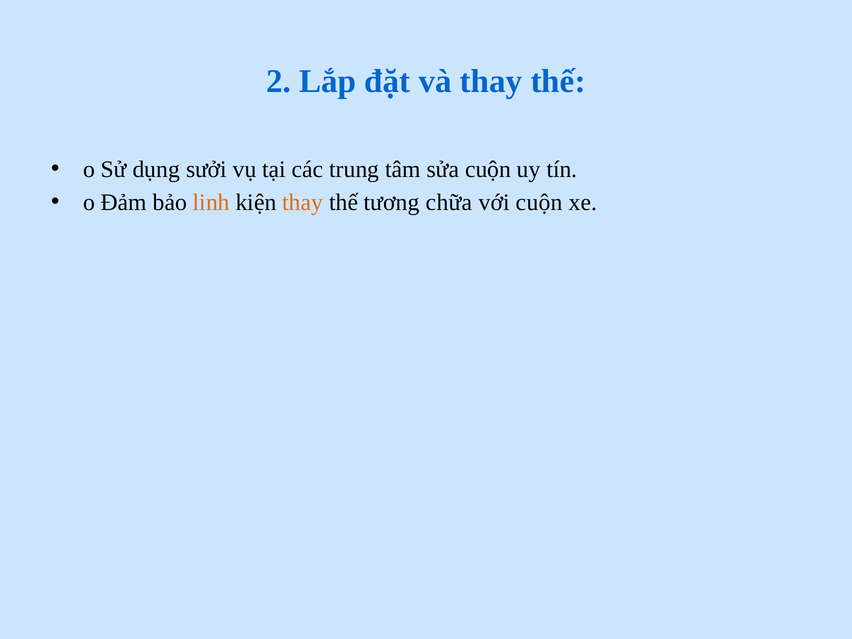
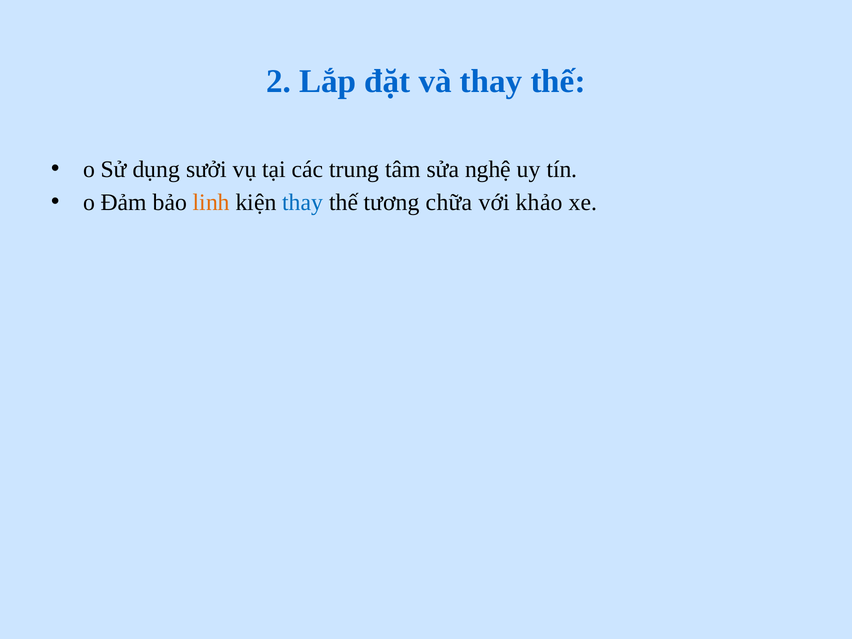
sửa cuộn: cuộn -> nghệ
thay at (303, 202) colour: orange -> blue
với cuộn: cuộn -> khảo
